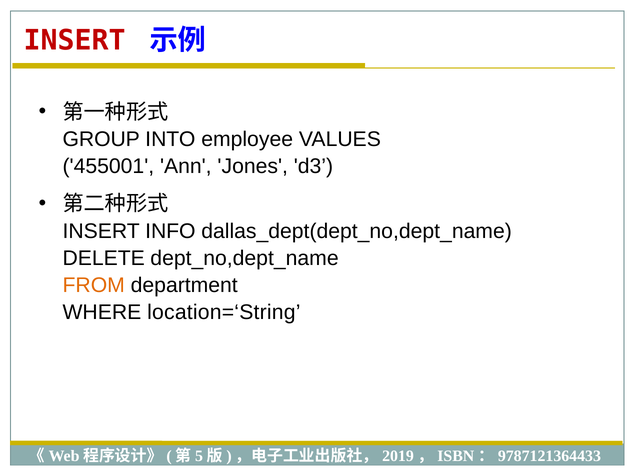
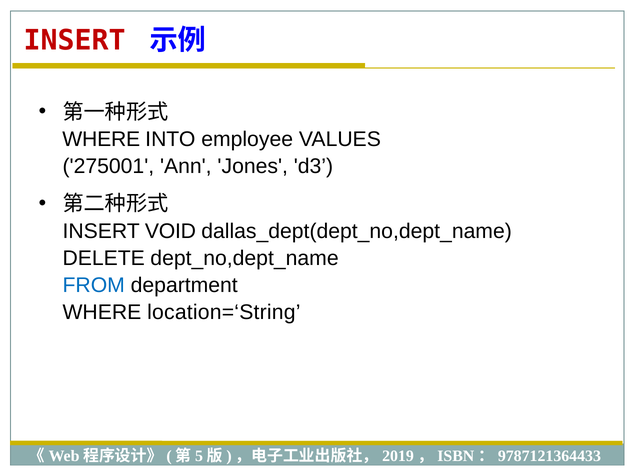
GROUP at (101, 139): GROUP -> WHERE
455001: 455001 -> 275001
INFO: INFO -> VOID
FROM colour: orange -> blue
